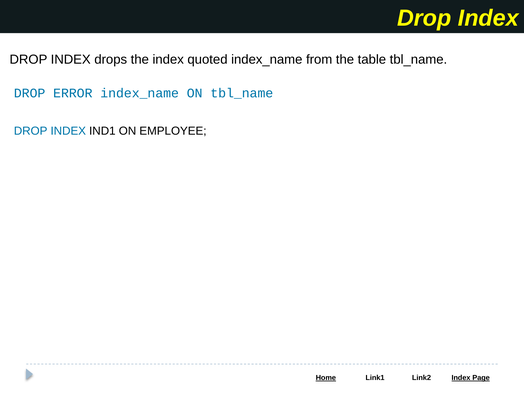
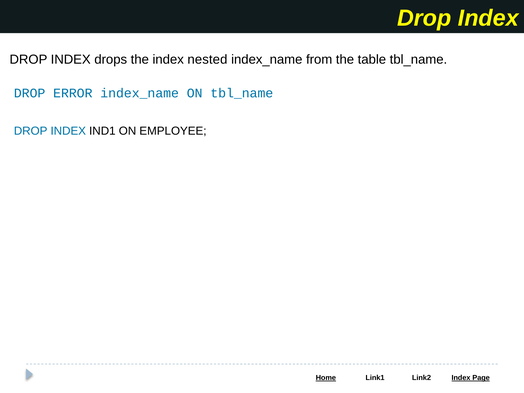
quoted: quoted -> nested
